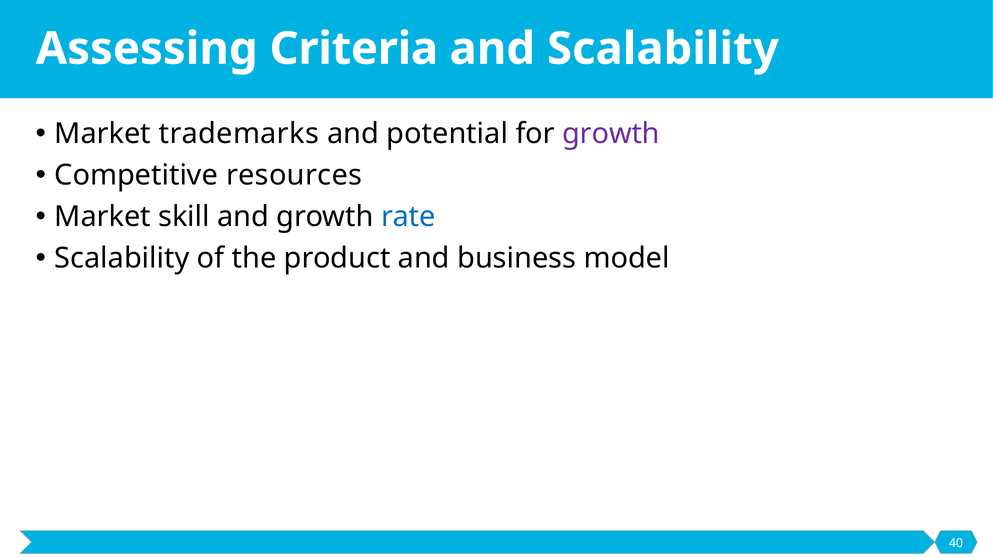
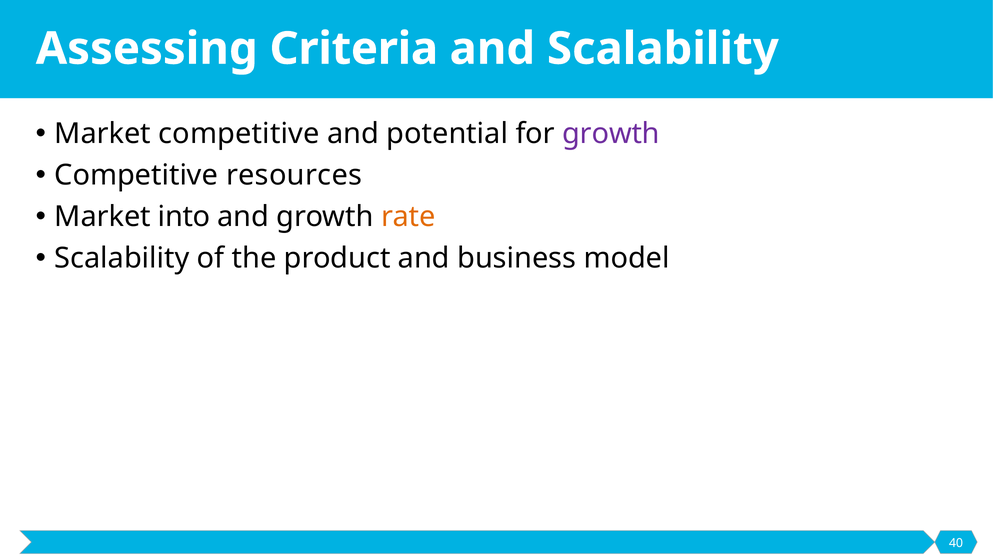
Market trademarks: trademarks -> competitive
skill: skill -> into
rate colour: blue -> orange
